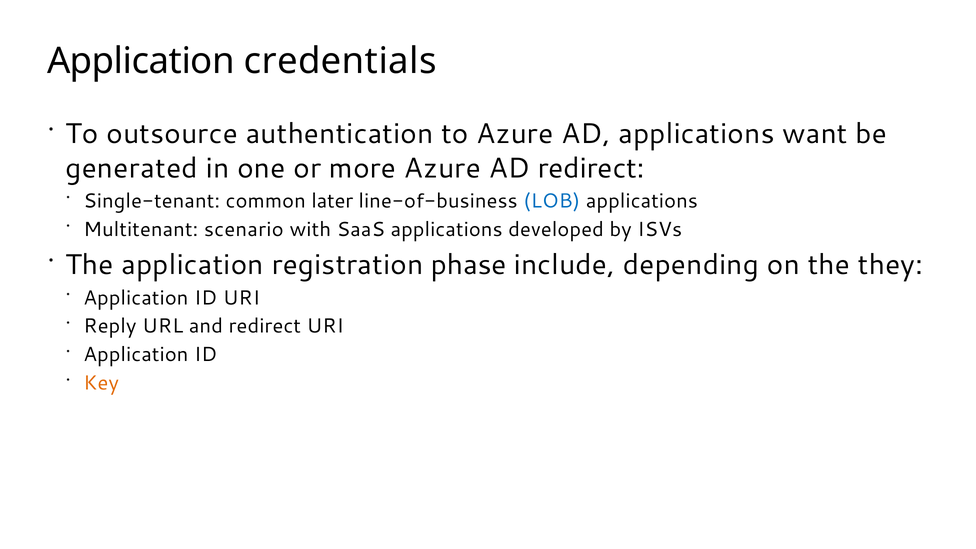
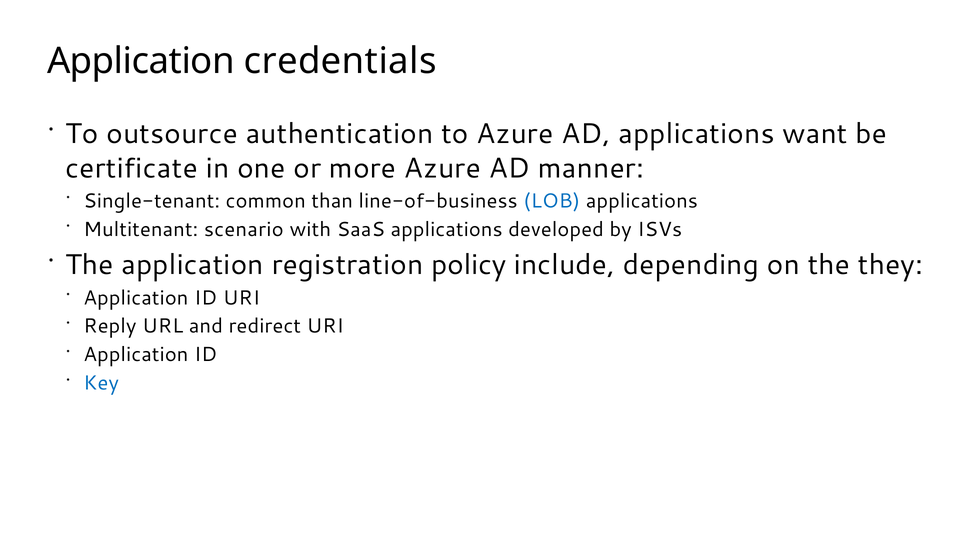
generated: generated -> certificate
AD redirect: redirect -> manner
later: later -> than
phase: phase -> policy
Key colour: orange -> blue
